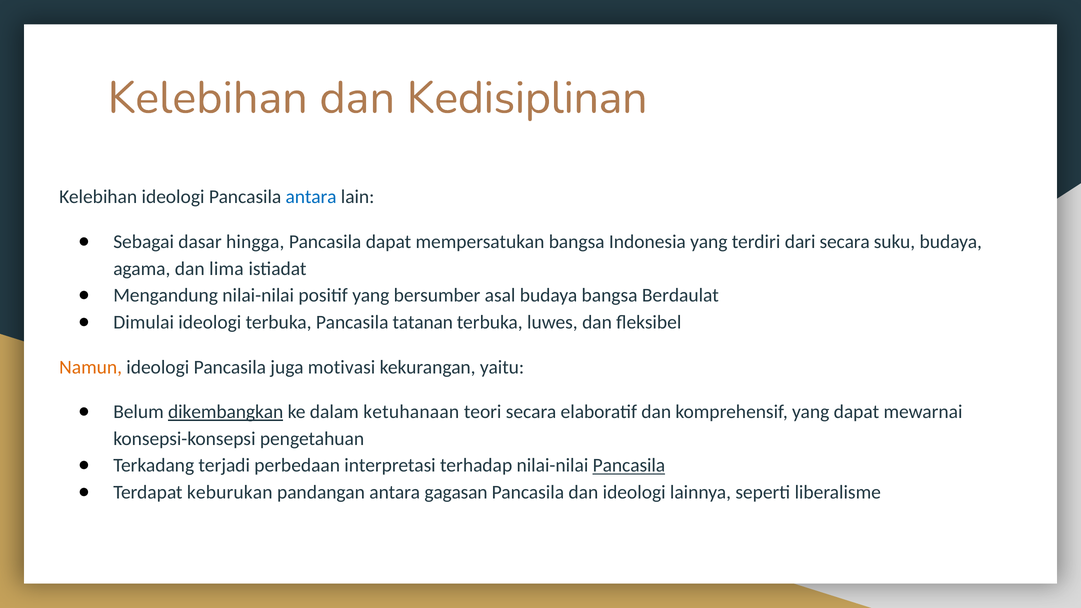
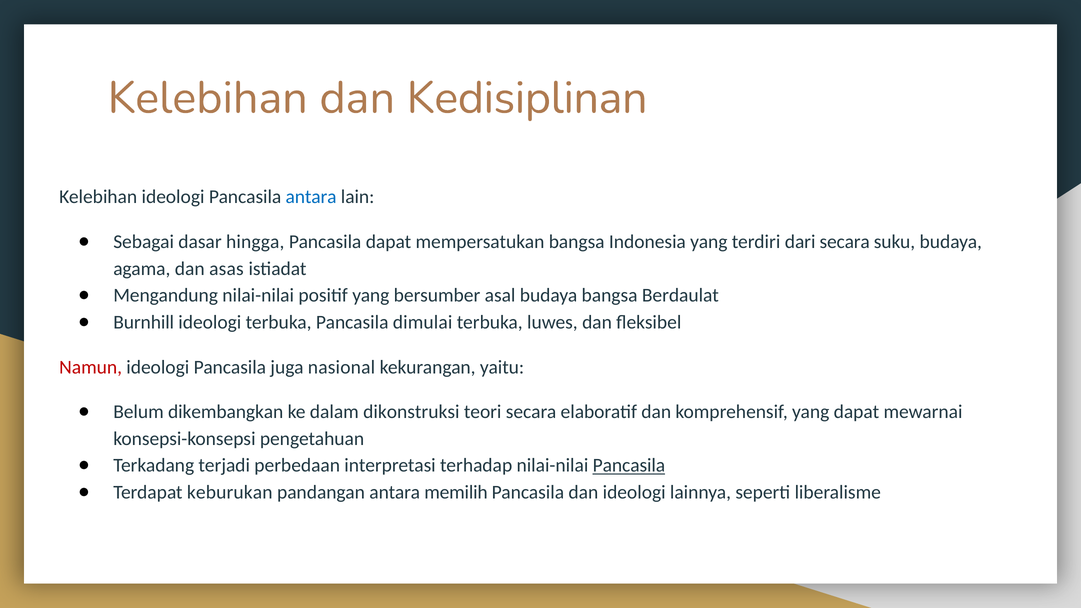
lima: lima -> asas
Dimulai: Dimulai -> Burnhill
tatanan: tatanan -> dimulai
Namun colour: orange -> red
motivasi: motivasi -> nasional
dikembangkan underline: present -> none
ketuhanaan: ketuhanaan -> dikonstruksi
gagasan: gagasan -> memilih
